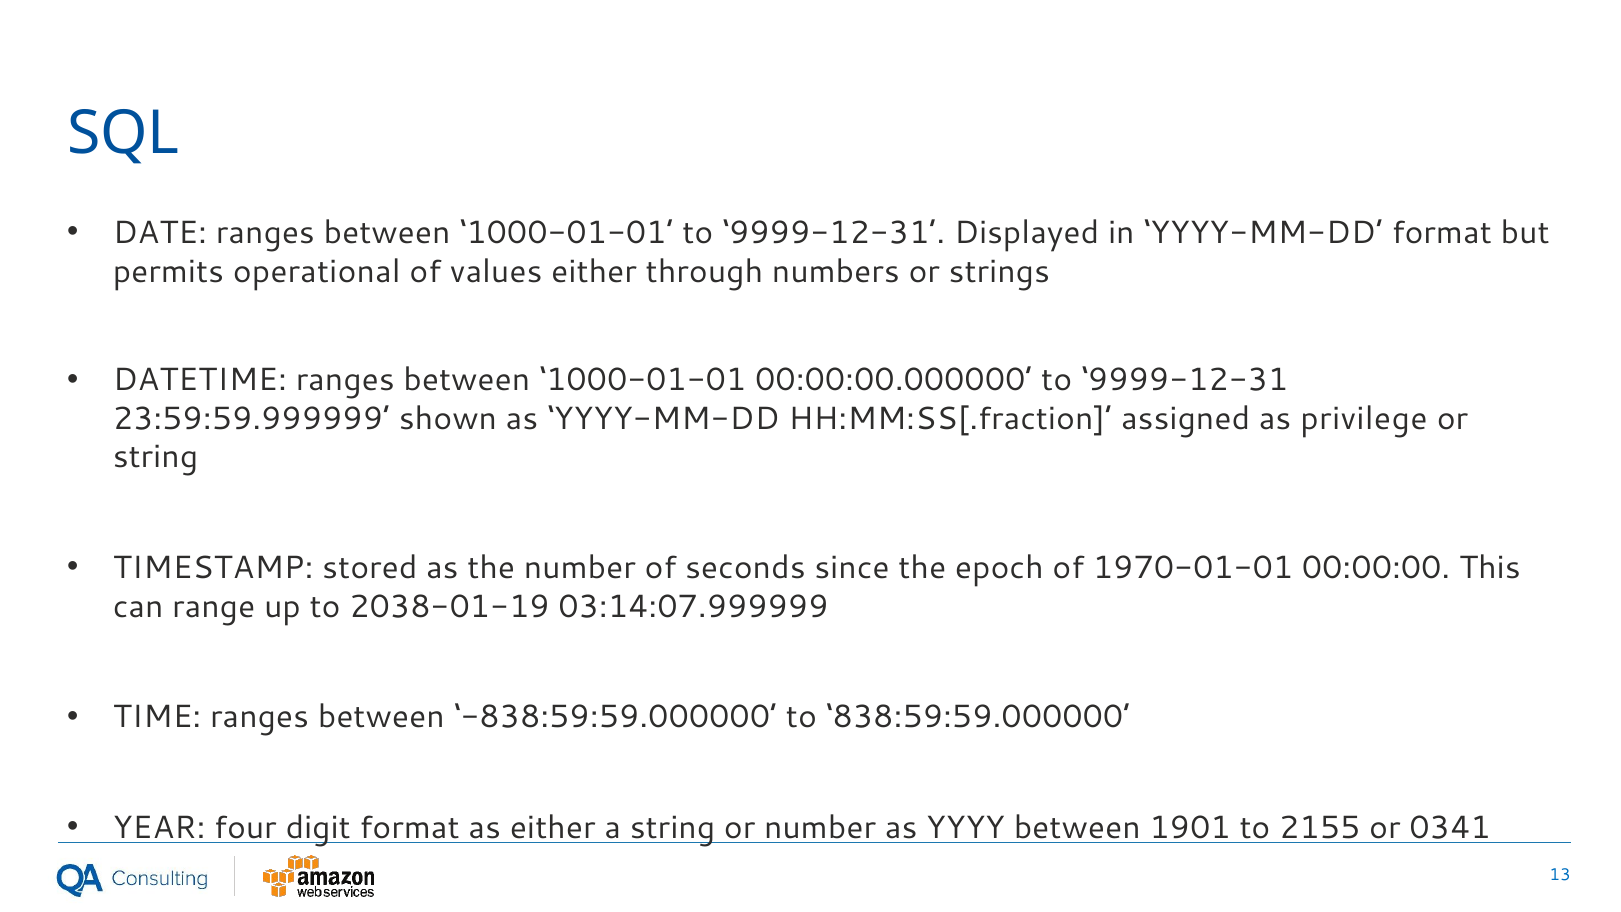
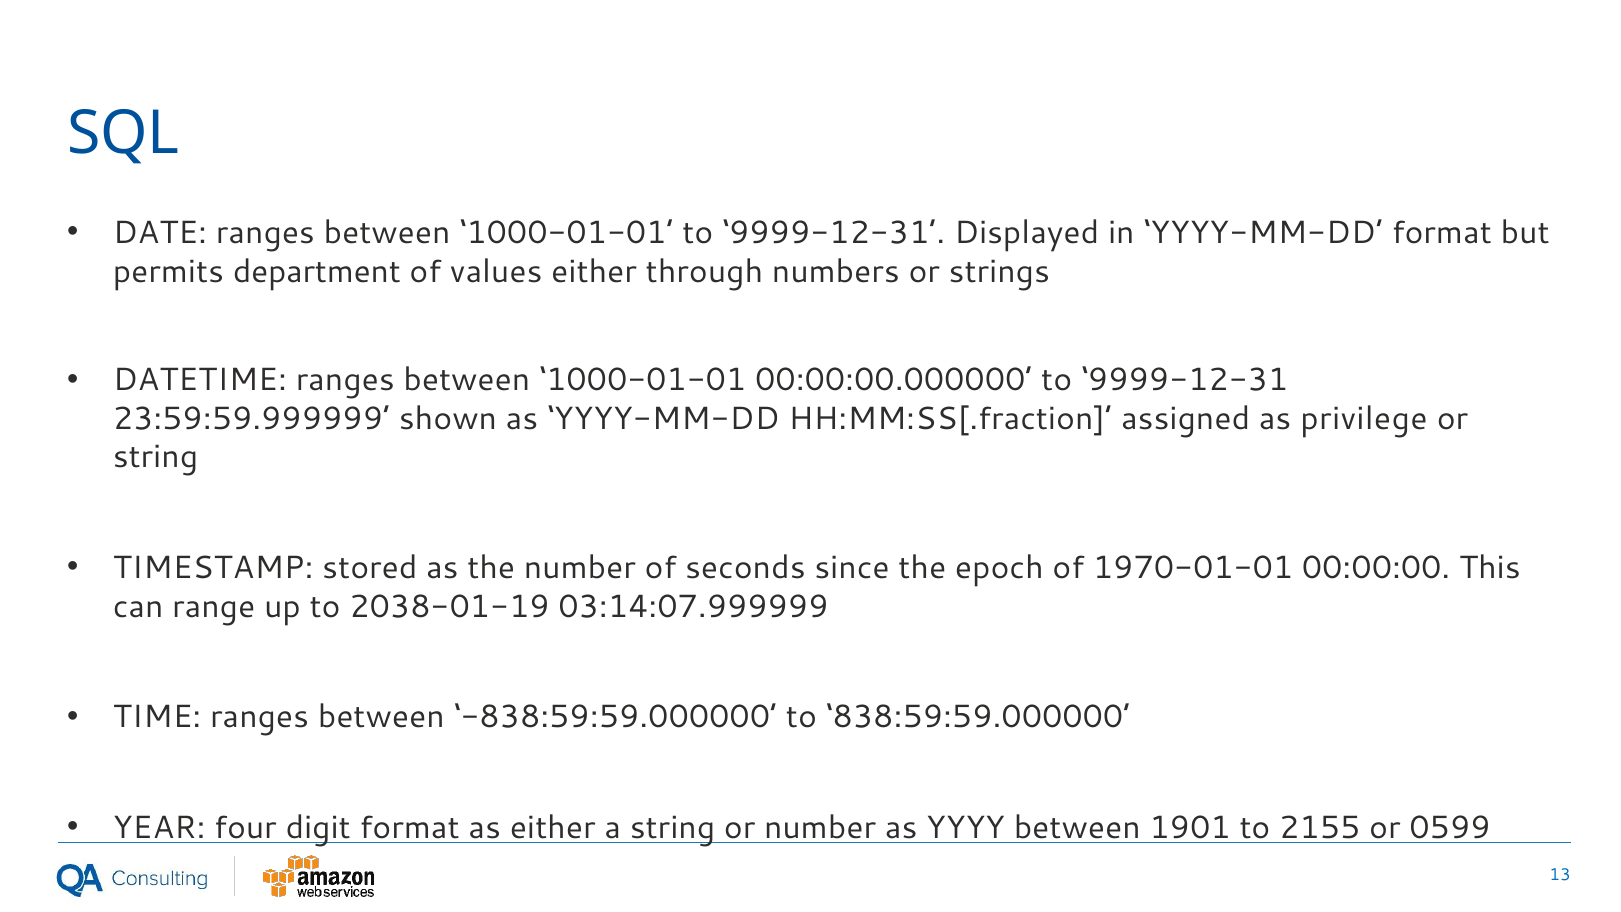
operational: operational -> department
0341: 0341 -> 0599
